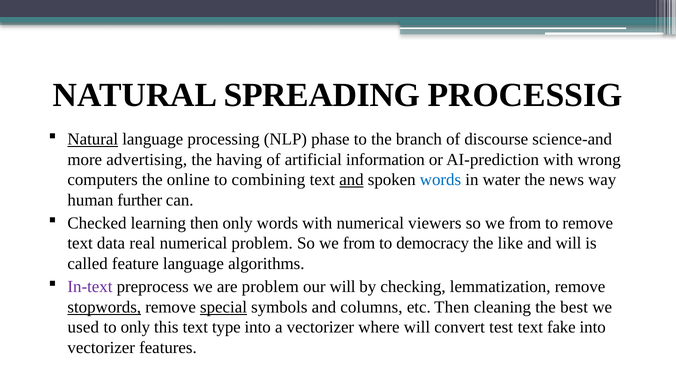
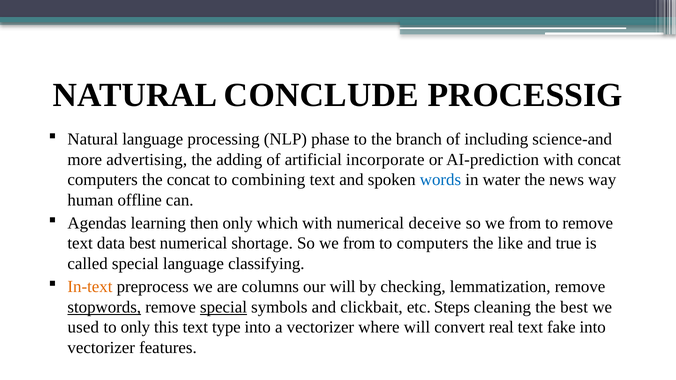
SPREADING: SPREADING -> CONCLUDE
Natural at (93, 139) underline: present -> none
discourse: discourse -> including
having: having -> adding
information: information -> incorporate
with wrong: wrong -> concat
the online: online -> concat
and at (351, 180) underline: present -> none
further: further -> offline
Checked: Checked -> Agendas
only words: words -> which
viewers: viewers -> deceive
data real: real -> best
numerical problem: problem -> shortage
to democracy: democracy -> computers
and will: will -> true
called feature: feature -> special
algorithms: algorithms -> classifying
In-text colour: purple -> orange
are problem: problem -> columns
columns: columns -> clickbait
etc Then: Then -> Steps
test: test -> real
